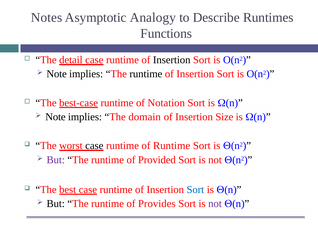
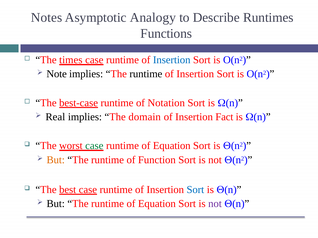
detail: detail -> times
Insertion at (172, 60) colour: black -> blue
Note at (55, 117): Note -> Real
Size: Size -> Fact
case at (94, 146) colour: black -> green
Runtime at (172, 146): Runtime -> Equation
But at (56, 160) colour: purple -> orange
Provided: Provided -> Function
The runtime of Provides: Provides -> Equation
